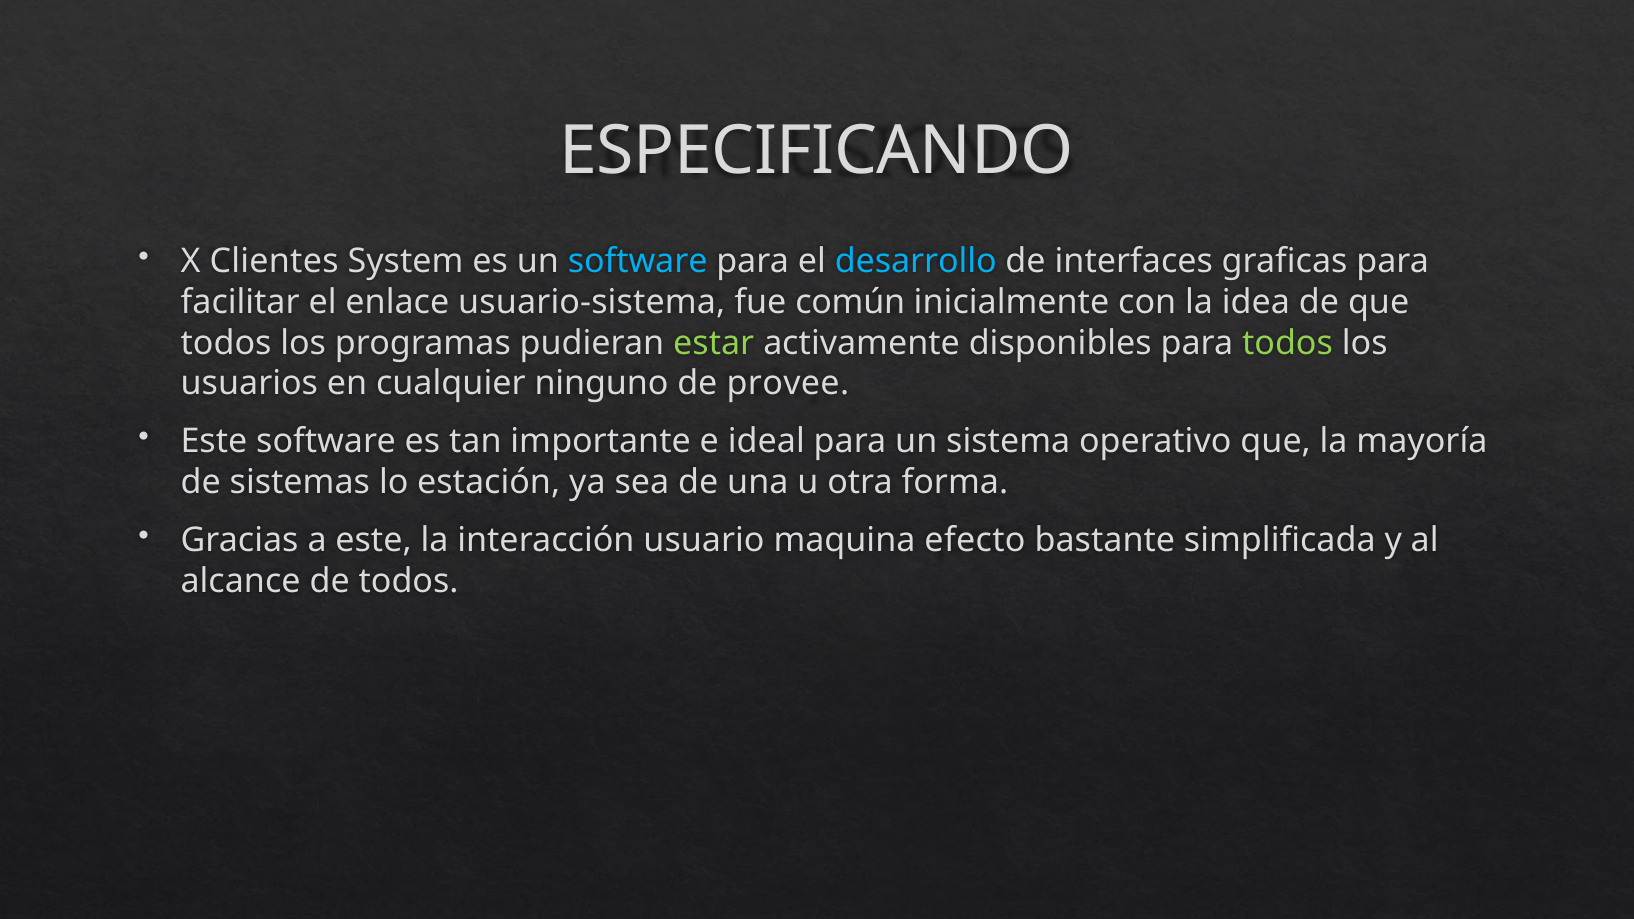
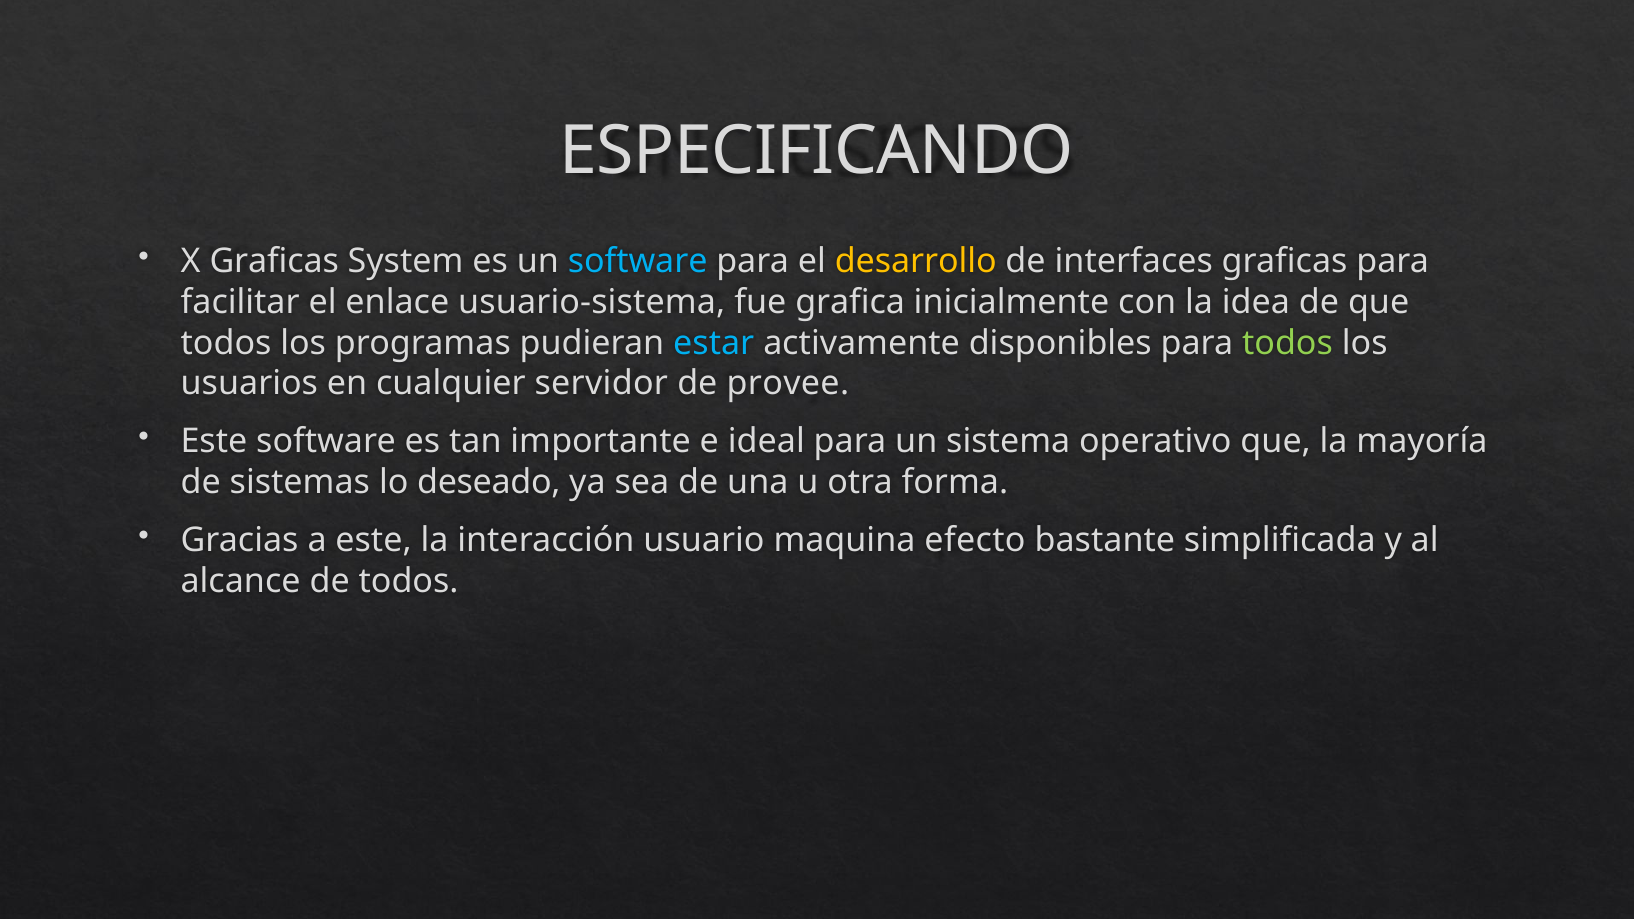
X Clientes: Clientes -> Graficas
desarrollo colour: light blue -> yellow
común: común -> grafica
estar colour: light green -> light blue
ninguno: ninguno -> servidor
estación: estación -> deseado
